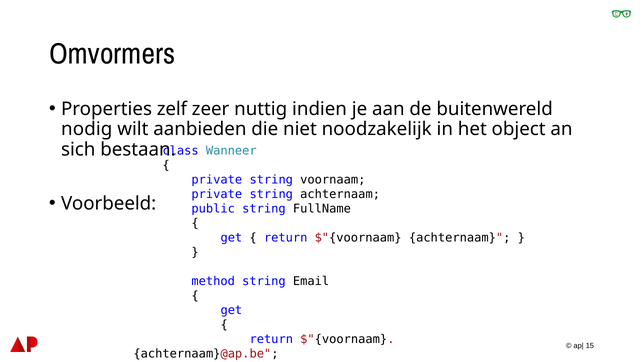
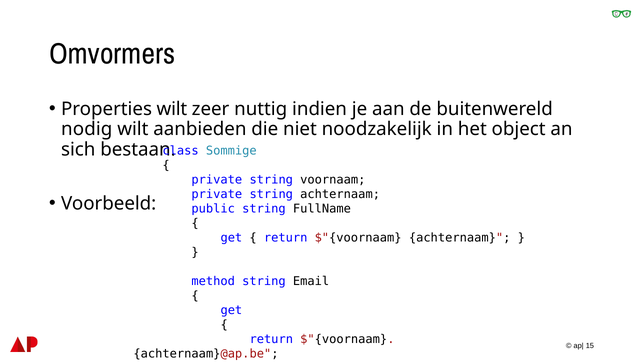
Properties zelf: zelf -> wilt
Wanneer: Wanneer -> Sommige
